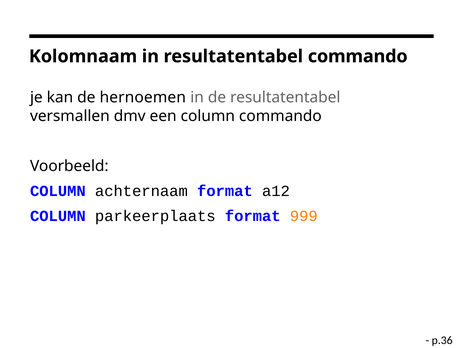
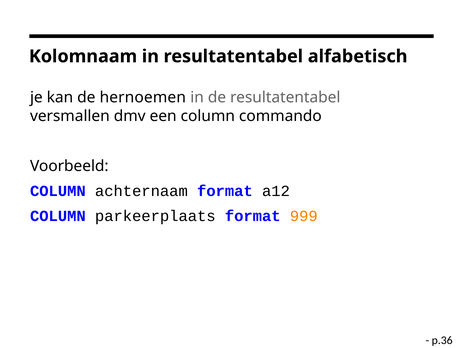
resultatentabel commando: commando -> alfabetisch
